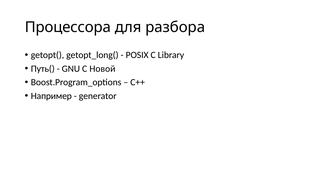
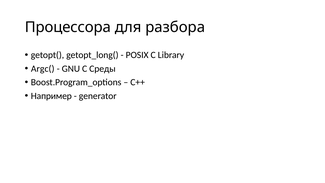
Путь(: Путь( -> Argc(
Новой: Новой -> Среды
